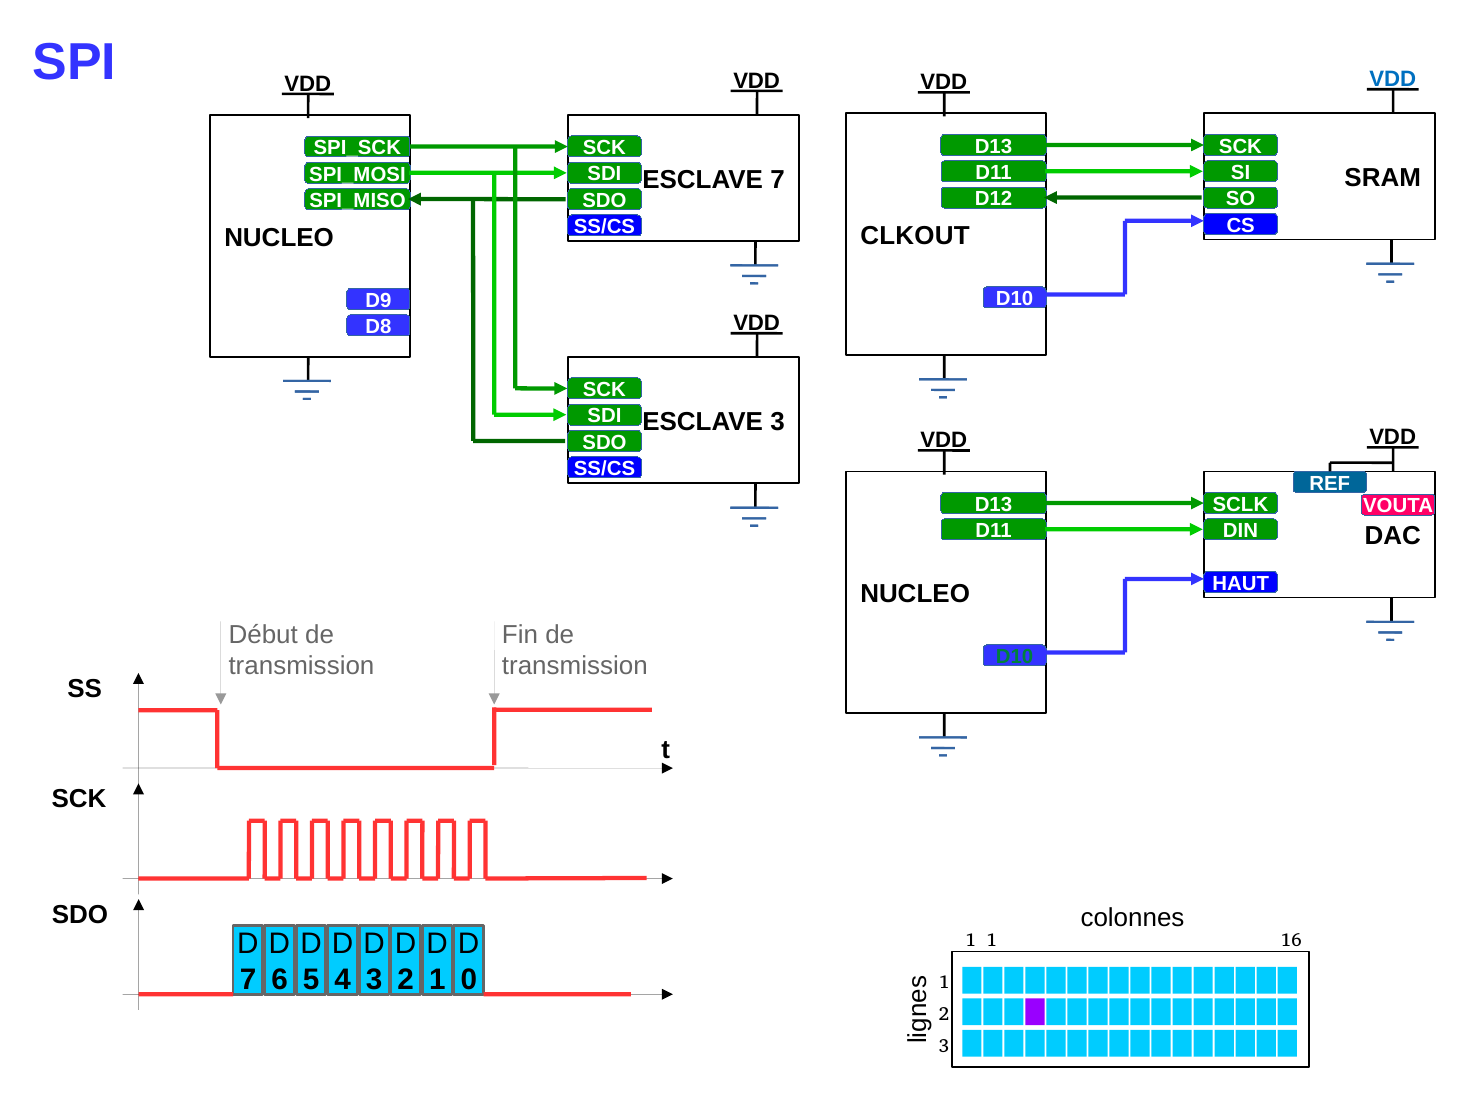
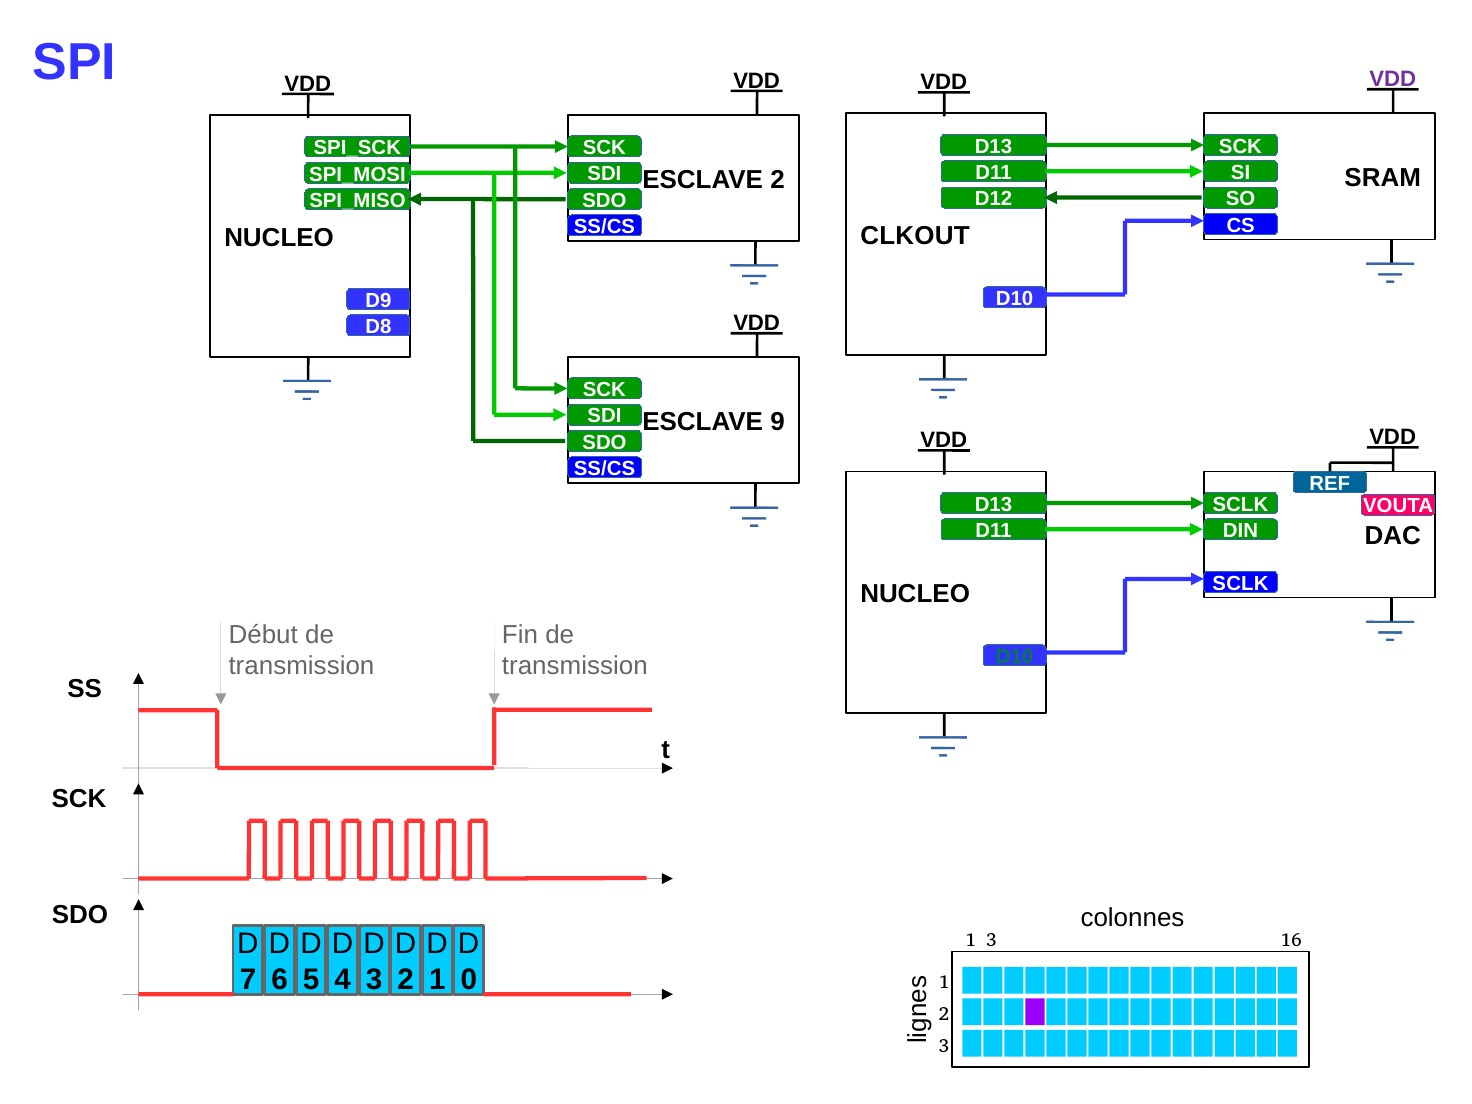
VDD at (1393, 79) colour: blue -> purple
ESCLAVE 7: 7 -> 2
ESCLAVE 3: 3 -> 9
HAUT at (1241, 583): HAUT -> SCLK
1 1: 1 -> 3
